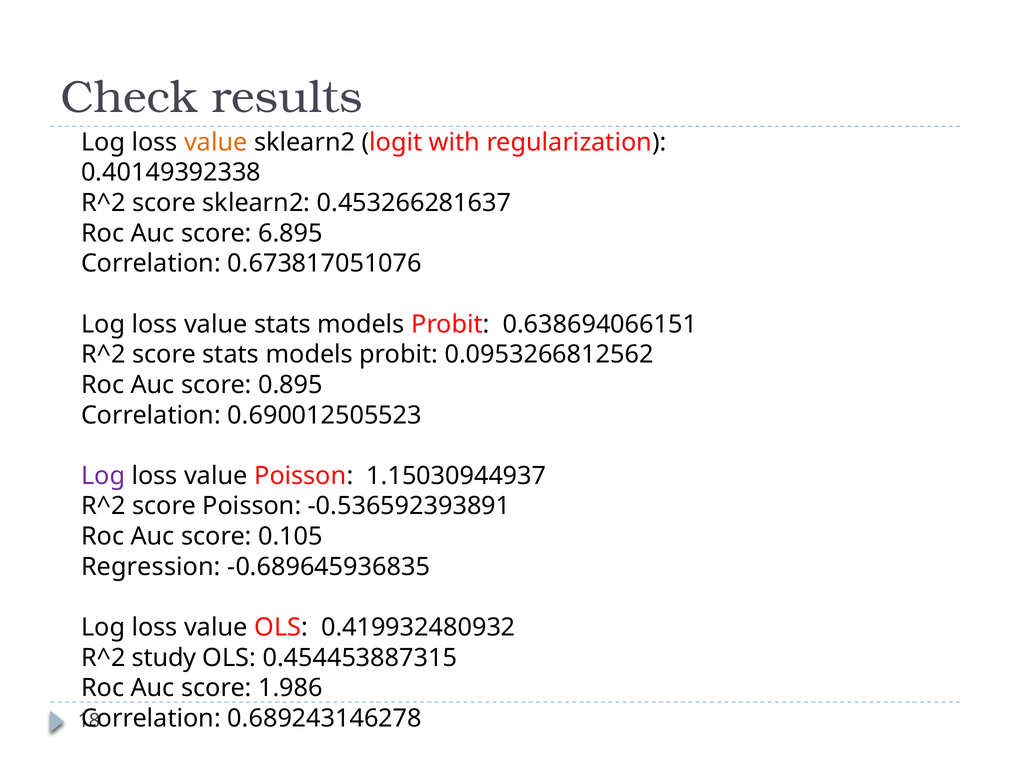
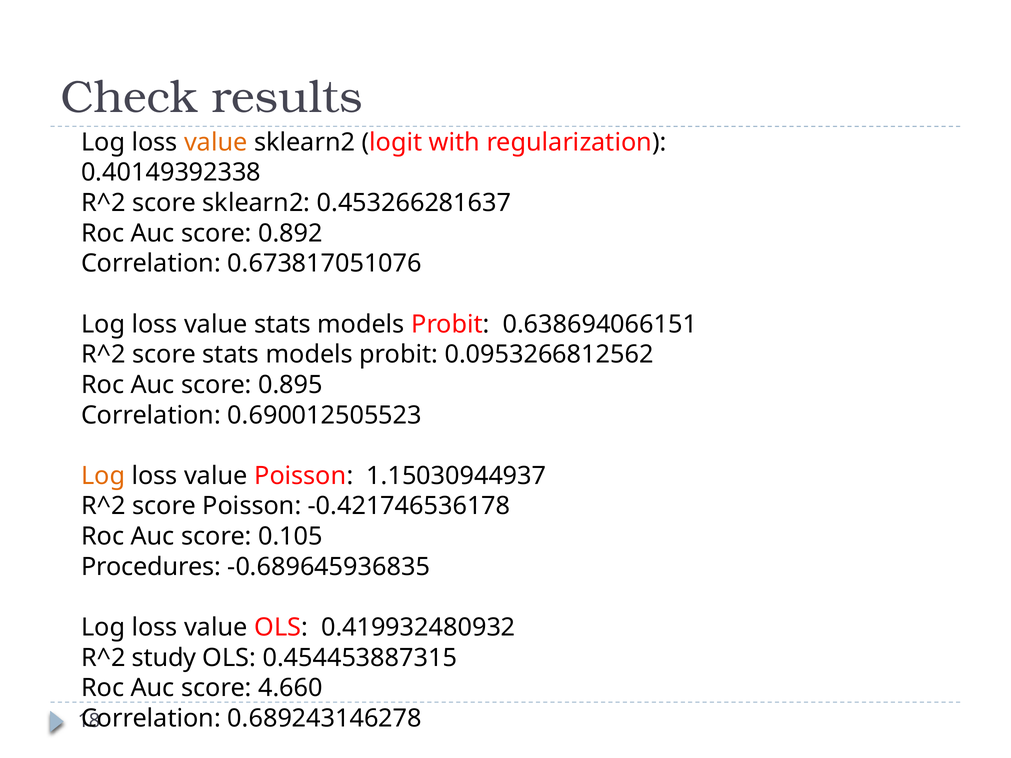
6.895: 6.895 -> 0.892
Log at (103, 476) colour: purple -> orange
-0.536592393891: -0.536592393891 -> -0.421746536178
Regression: Regression -> Procedures
1.986: 1.986 -> 4.660
